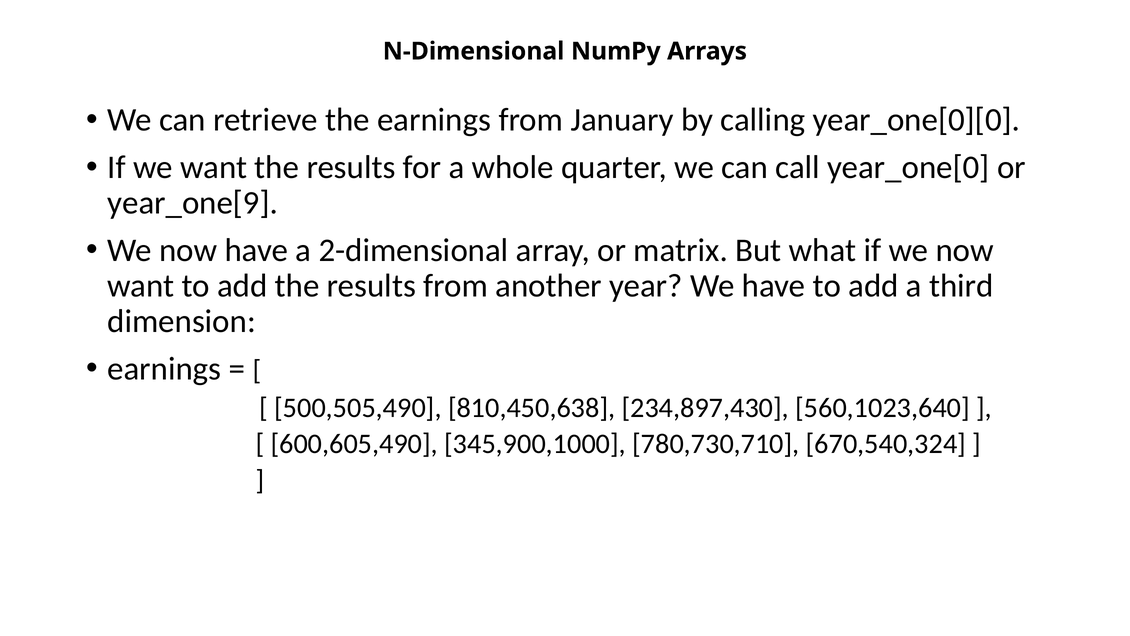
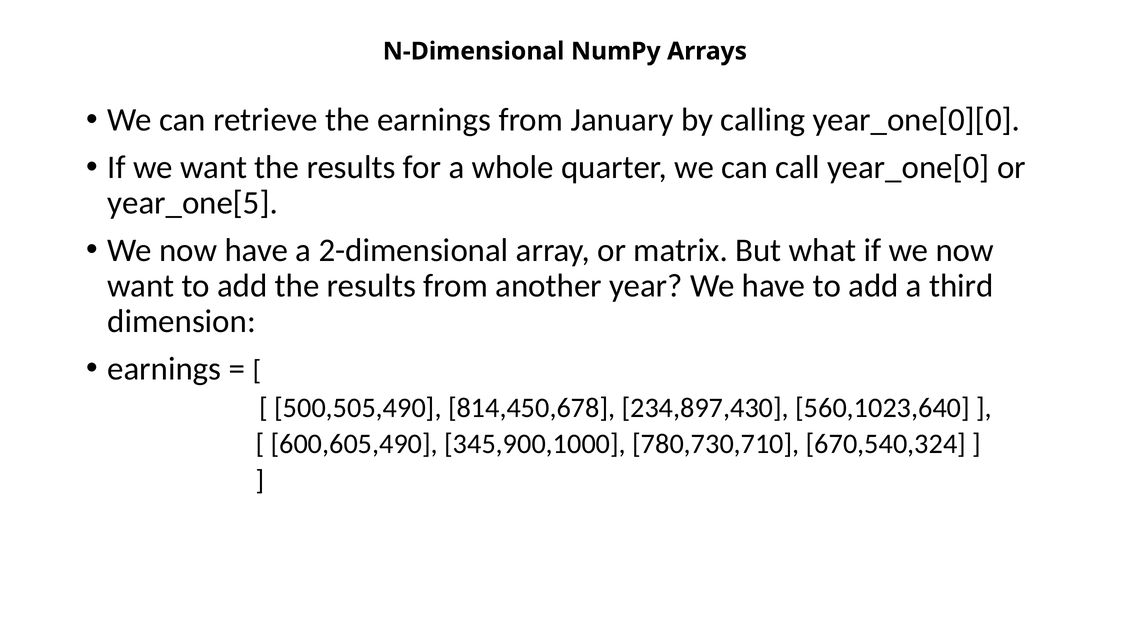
year_one[9: year_one[9 -> year_one[5
810,450,638: 810,450,638 -> 814,450,678
